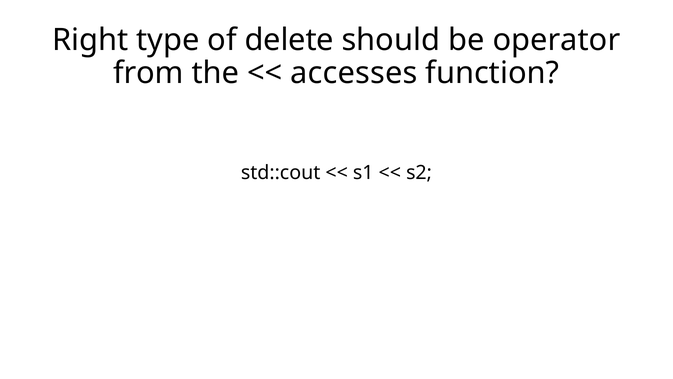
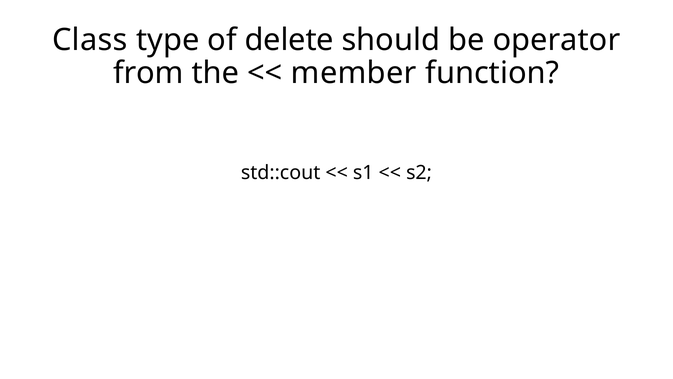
Right: Right -> Class
accesses: accesses -> member
